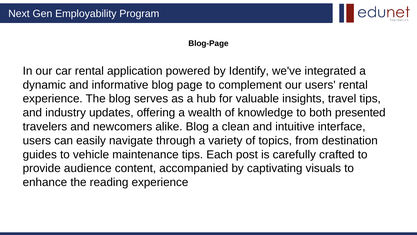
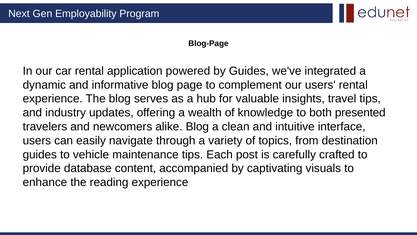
by Identify: Identify -> Guides
audience: audience -> database
